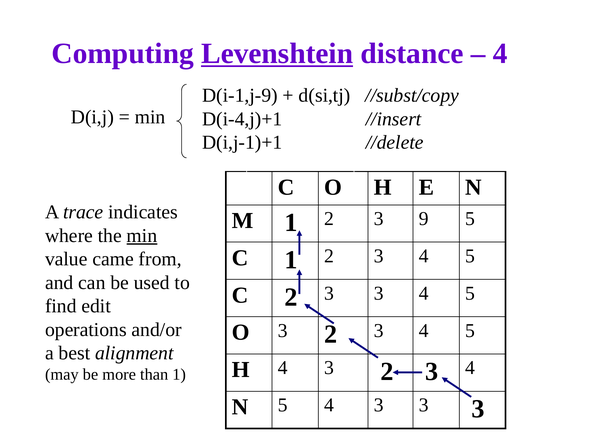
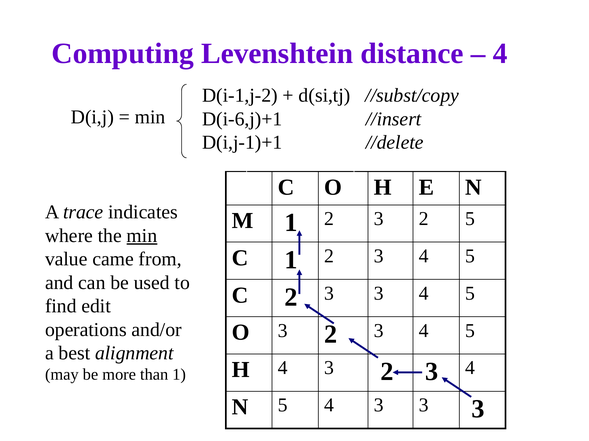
Levenshtein underline: present -> none
D(i-1,j-9: D(i-1,j-9 -> D(i-1,j-2
D(i-4,j)+1: D(i-4,j)+1 -> D(i-6,j)+1
2 3 9: 9 -> 2
